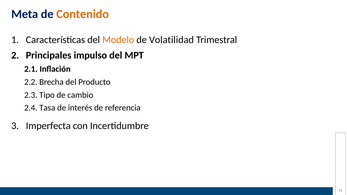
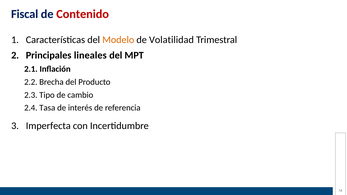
Meta: Meta -> Fiscal
Contenido colour: orange -> red
impulso: impulso -> lineales
